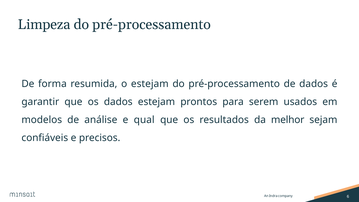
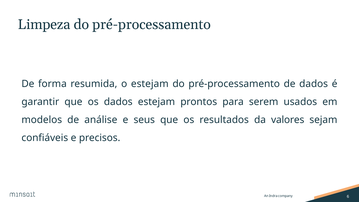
qual: qual -> seus
melhor: melhor -> valores
